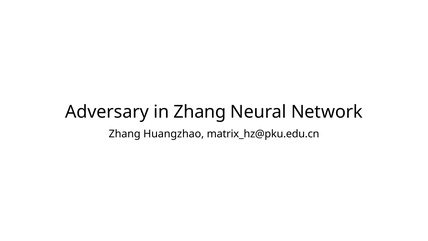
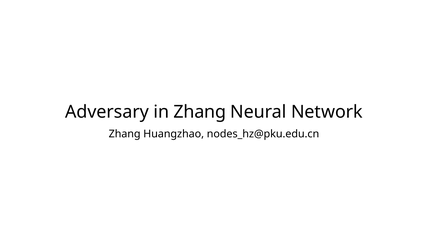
matrix_hz@pku.edu.cn: matrix_hz@pku.edu.cn -> nodes_hz@pku.edu.cn
